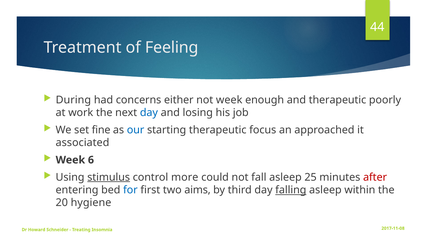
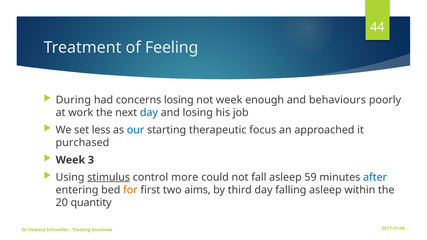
concerns either: either -> losing
and therapeutic: therapeutic -> behaviours
fine: fine -> less
associated: associated -> purchased
6: 6 -> 3
25: 25 -> 59
after colour: red -> blue
for colour: blue -> orange
falling underline: present -> none
hygiene: hygiene -> quantity
